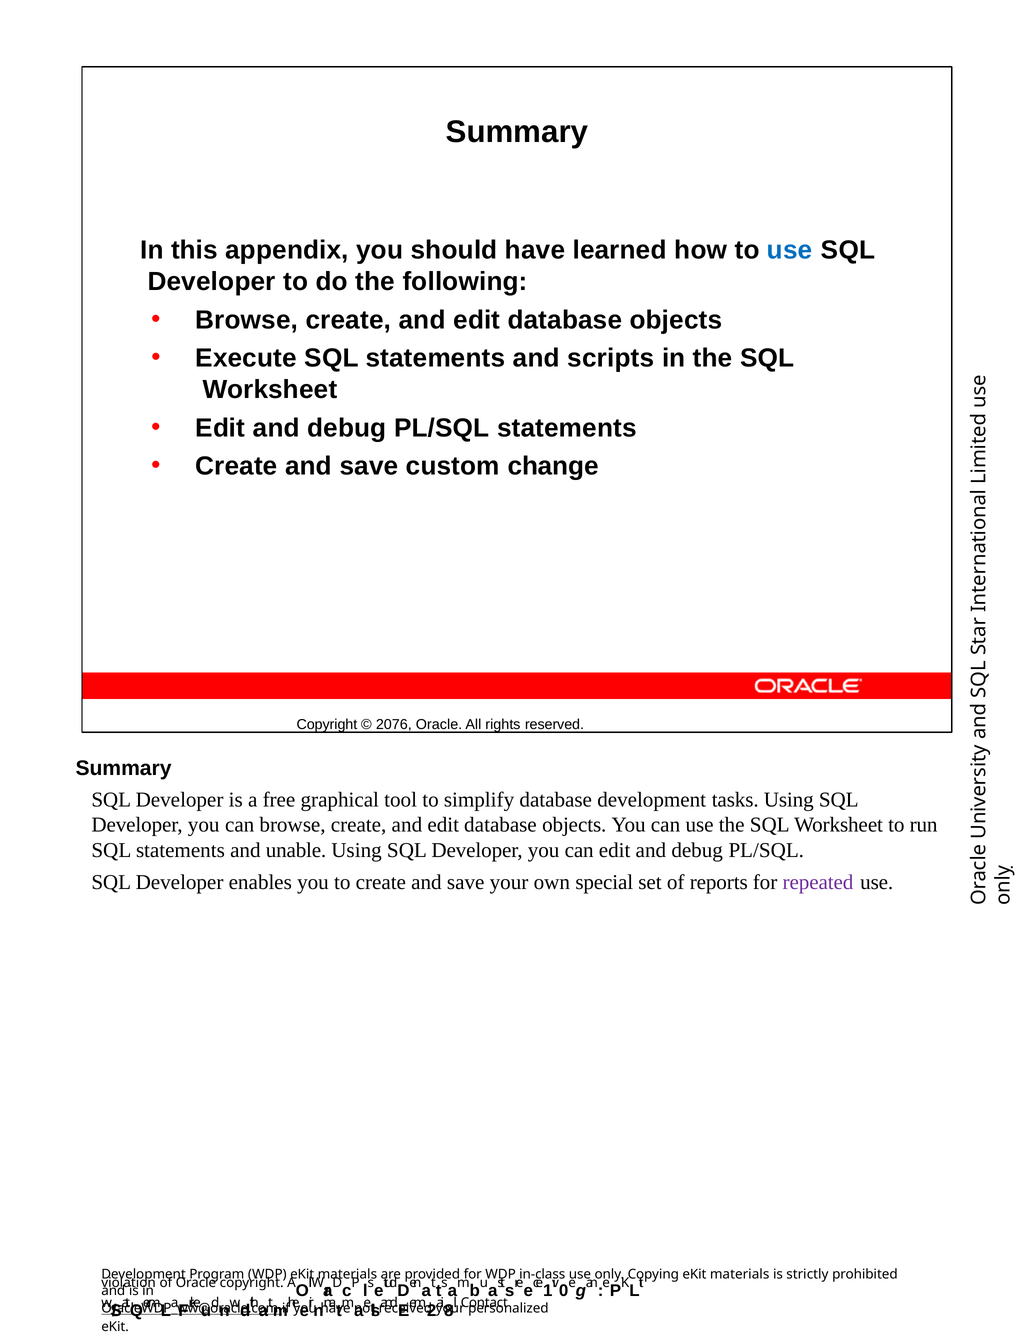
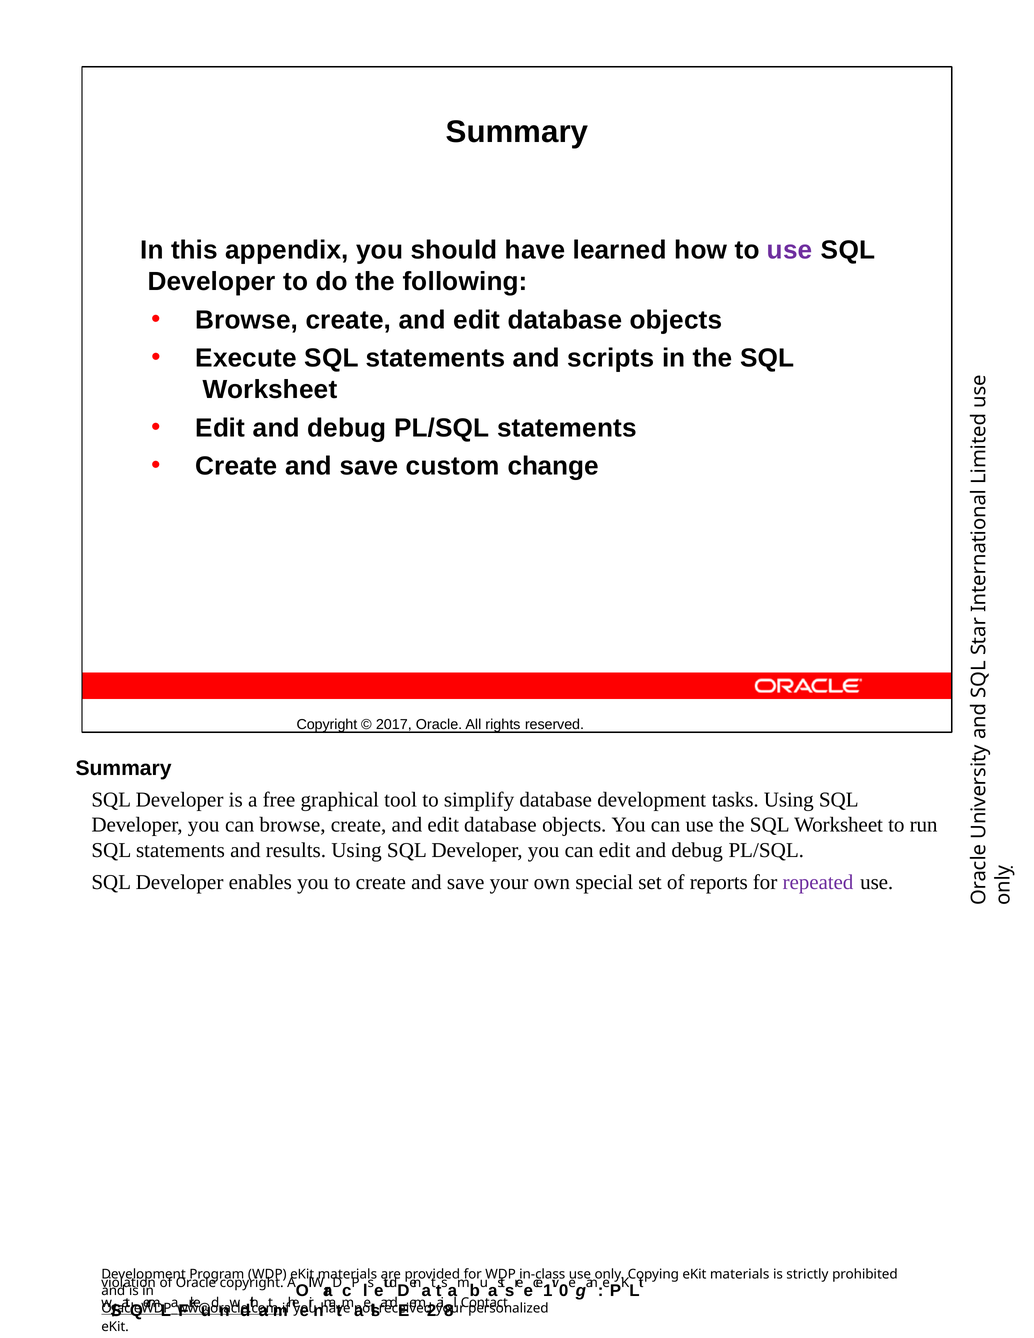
use at (790, 250) colour: blue -> purple
2076: 2076 -> 2017
unable: unable -> results
